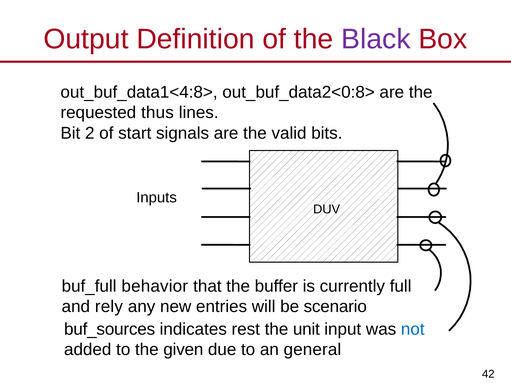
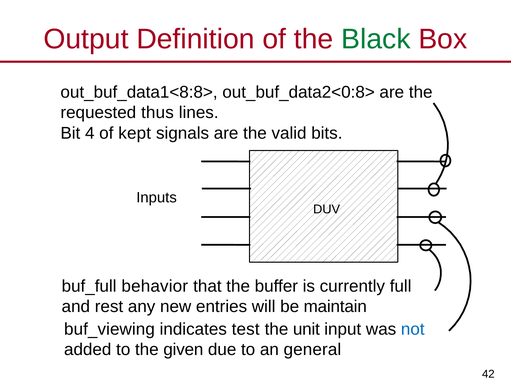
Black colour: purple -> green
out_buf_data1<4:8>: out_buf_data1<4:8> -> out_buf_data1<8:8>
2: 2 -> 4
start: start -> kept
rely: rely -> rest
scenario: scenario -> maintain
buf_sources: buf_sources -> buf_viewing
rest: rest -> test
